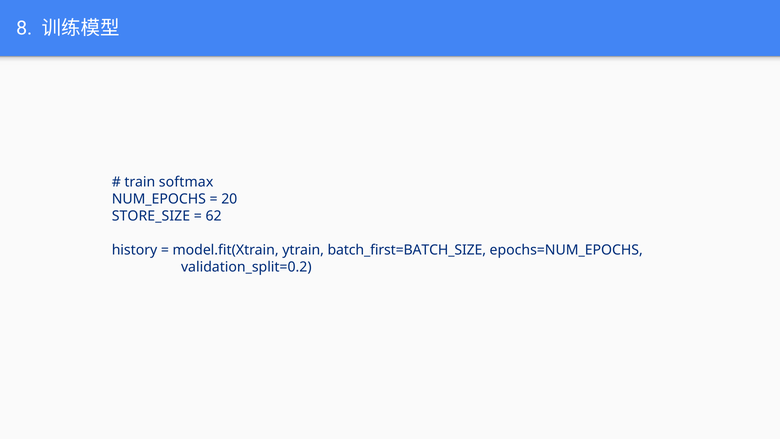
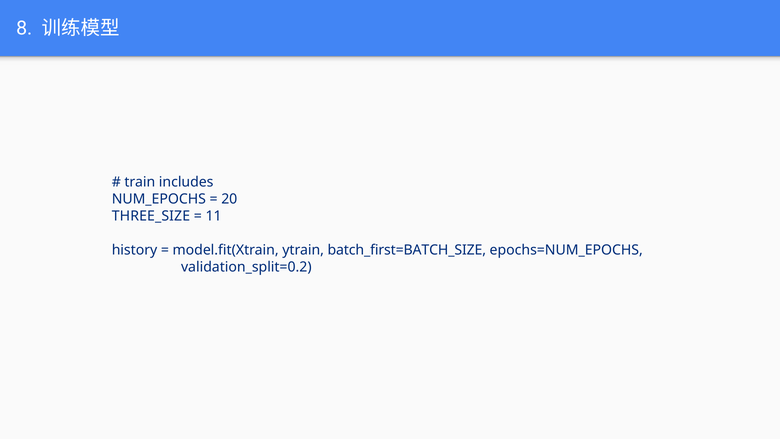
softmax: softmax -> includes
STORE_SIZE: STORE_SIZE -> THREE_SIZE
62: 62 -> 11
